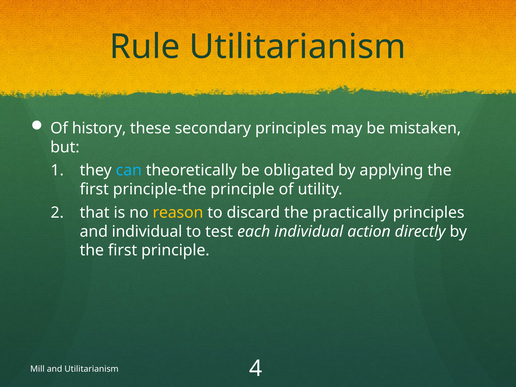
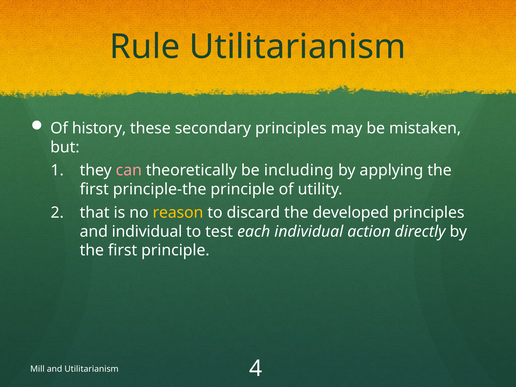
can colour: light blue -> pink
obligated: obligated -> including
practically: practically -> developed
